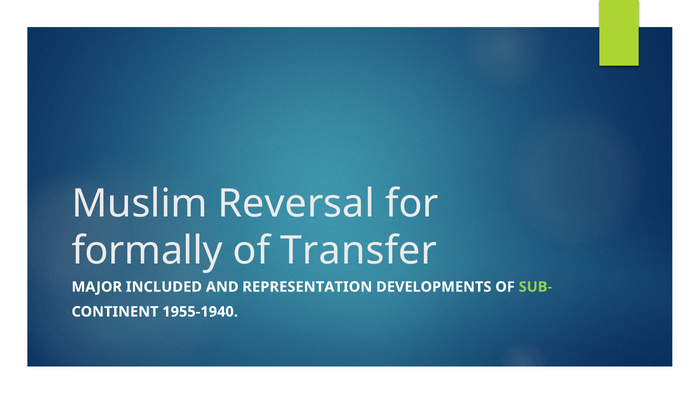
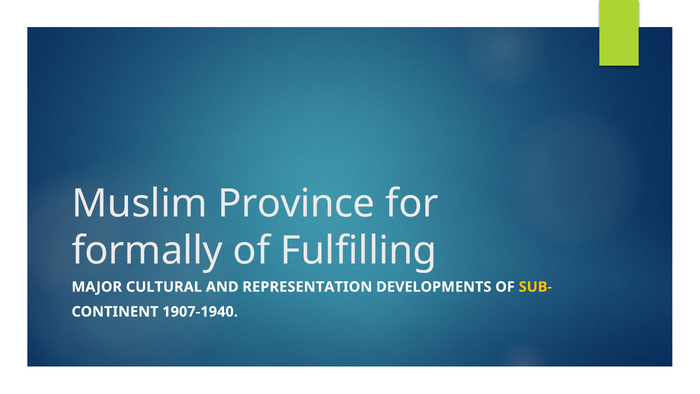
Reversal: Reversal -> Province
Transfer: Transfer -> Fulfilling
INCLUDED: INCLUDED -> CULTURAL
SUB- colour: light green -> yellow
1955-1940: 1955-1940 -> 1907-1940
